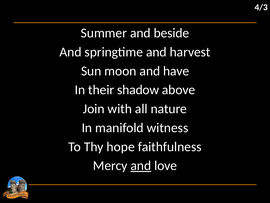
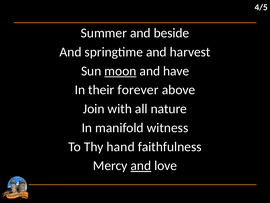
4/3: 4/3 -> 4/5
moon underline: none -> present
shadow: shadow -> forever
hope: hope -> hand
